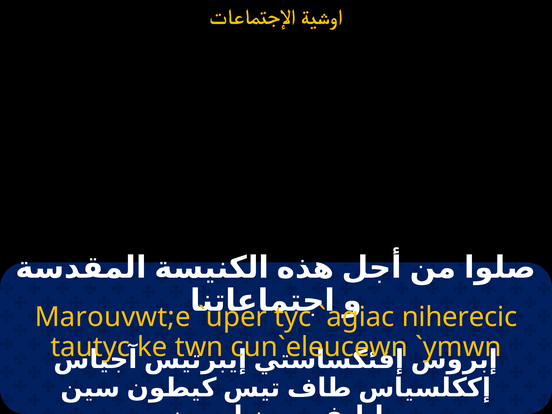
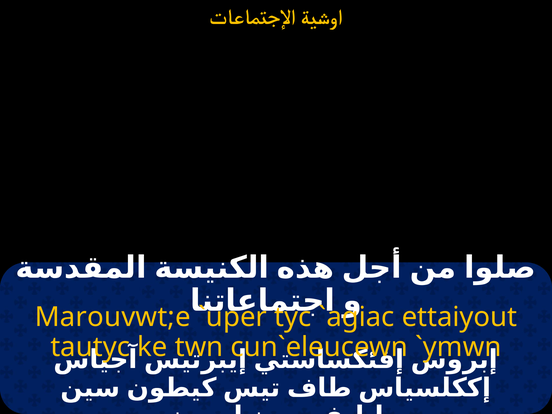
niherecic: niherecic -> ettaiyout
